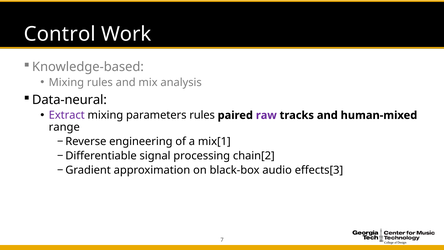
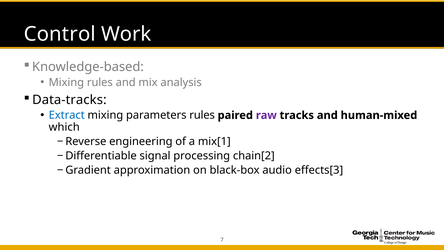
Data-neural: Data-neural -> Data-tracks
Extract colour: purple -> blue
range: range -> which
